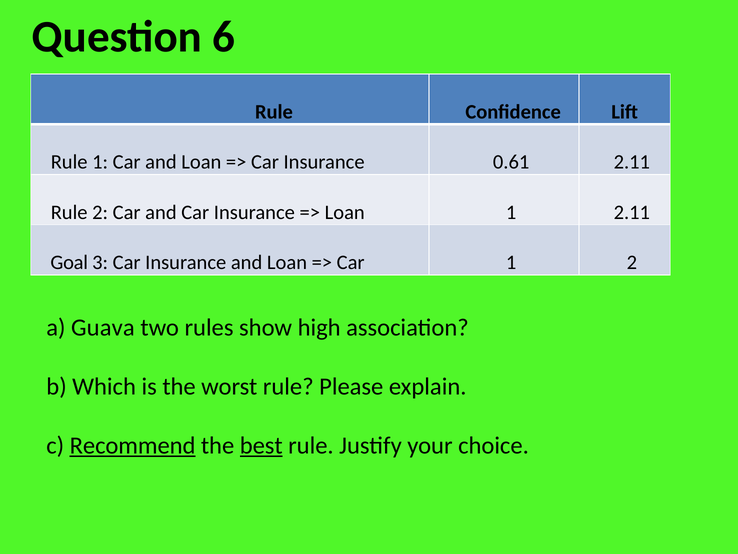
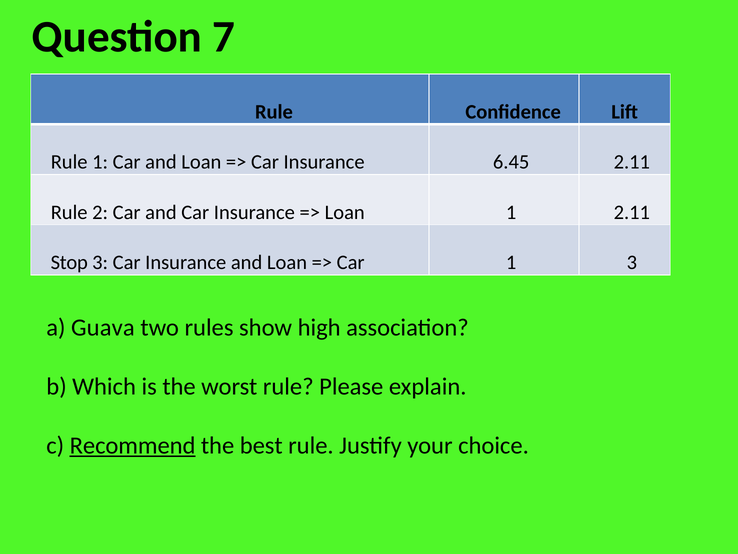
6: 6 -> 7
0.61: 0.61 -> 6.45
Goal: Goal -> Stop
1 2: 2 -> 3
best underline: present -> none
